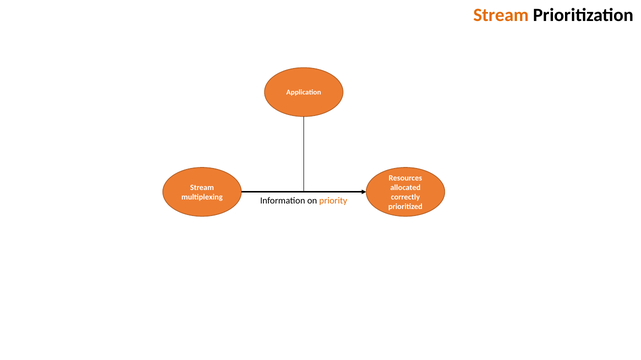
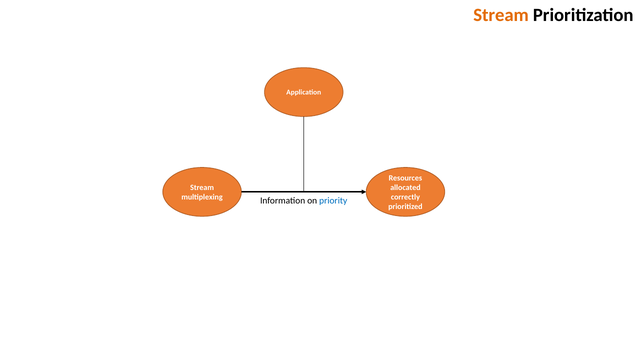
priority colour: orange -> blue
